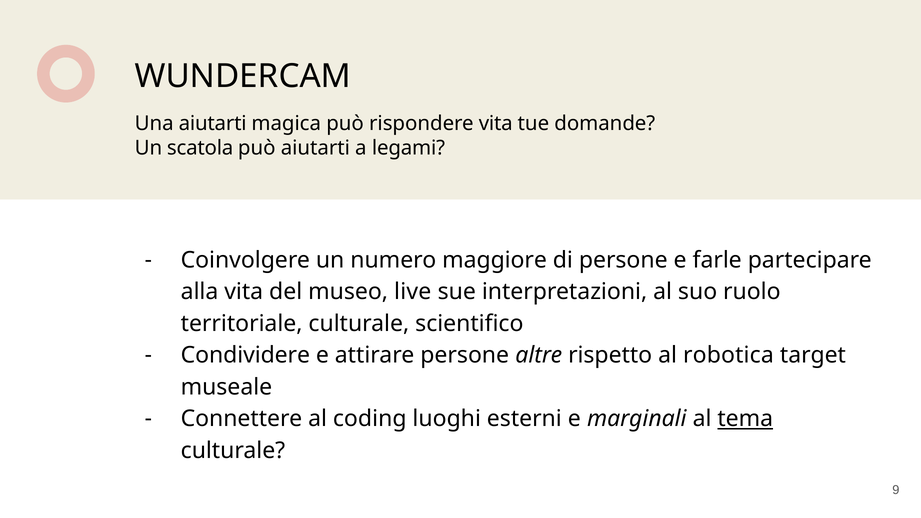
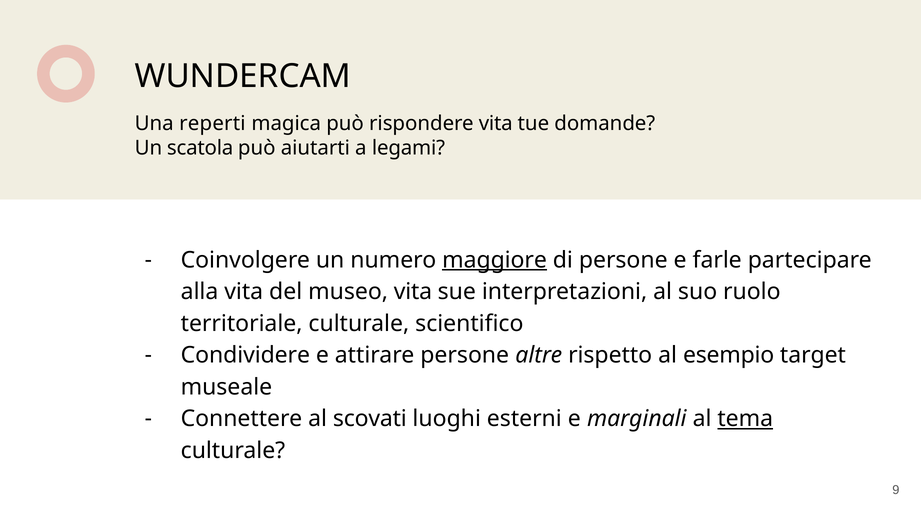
Una aiutarti: aiutarti -> reperti
maggiore underline: none -> present
museo live: live -> vita
robotica: robotica -> esempio
coding: coding -> scovati
